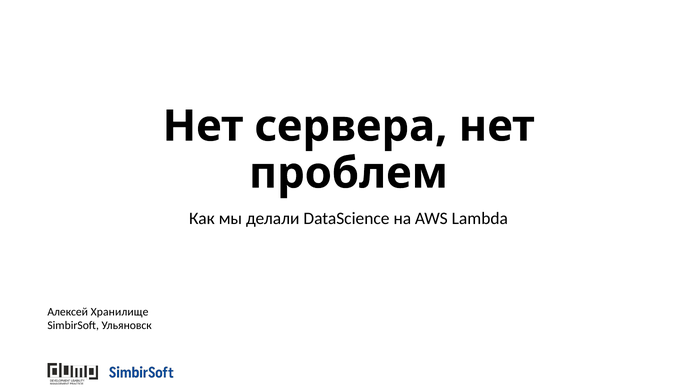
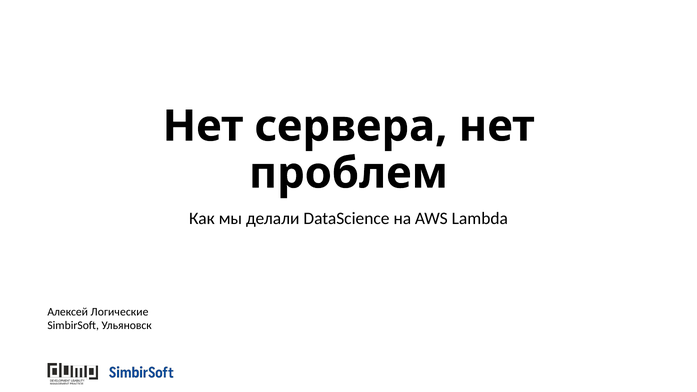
Хранилище: Хранилище -> Логические
